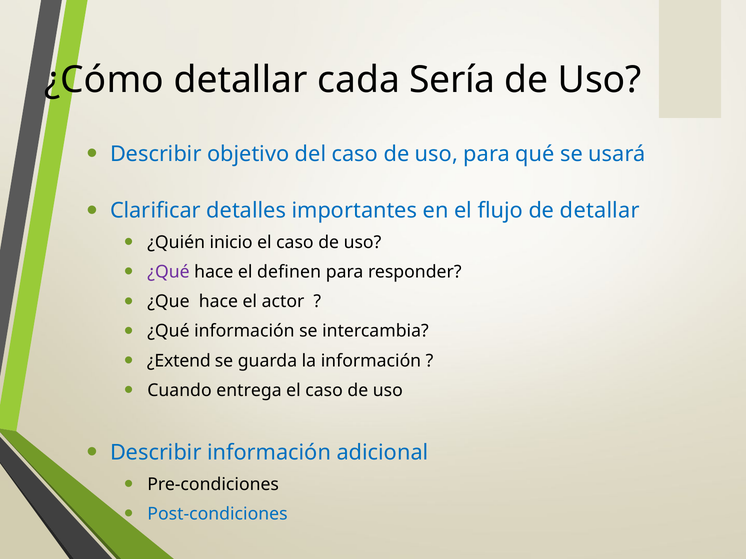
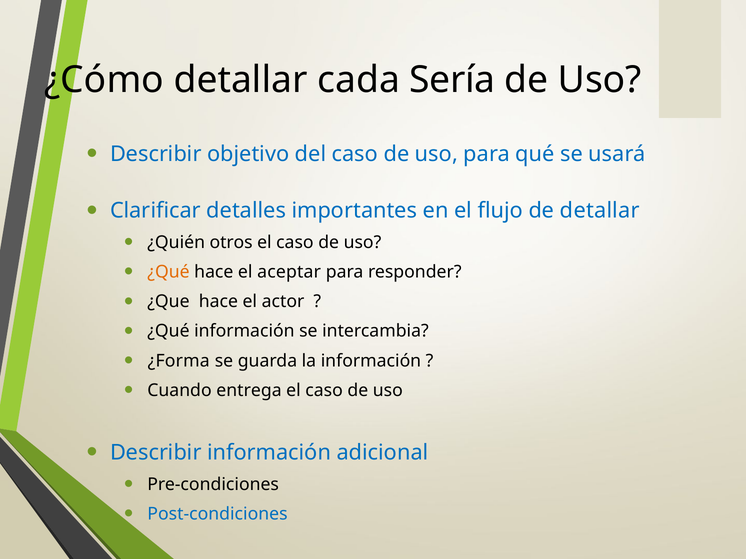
inicio: inicio -> otros
¿Qué at (168, 272) colour: purple -> orange
definen: definen -> aceptar
¿Extend: ¿Extend -> ¿Forma
